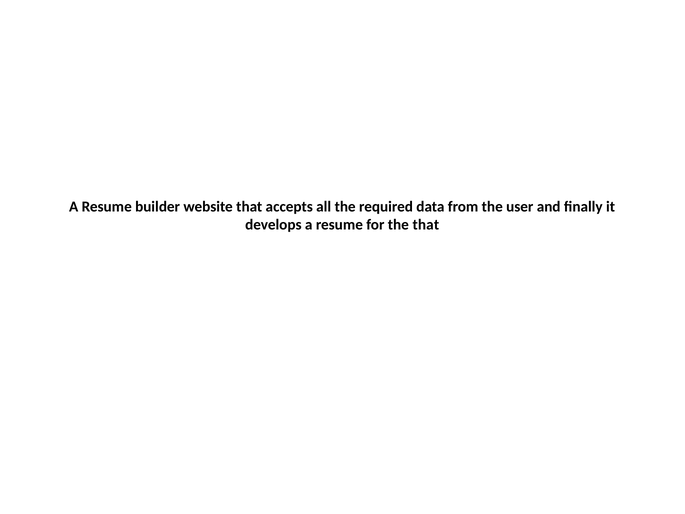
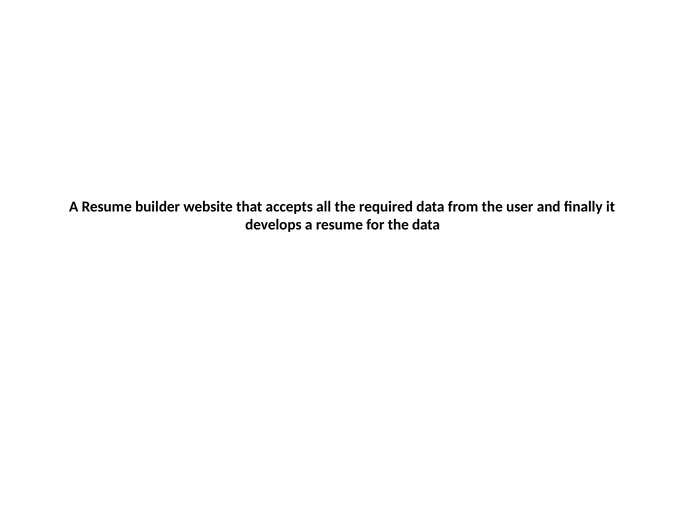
the that: that -> data
